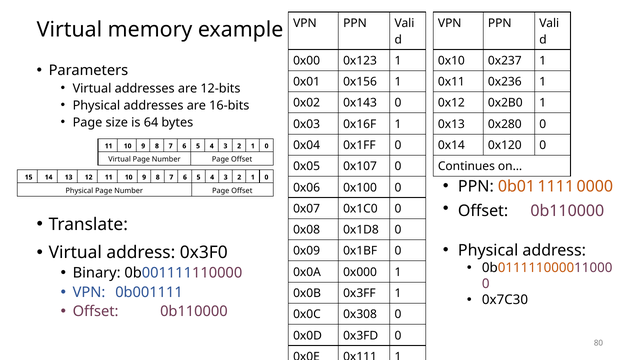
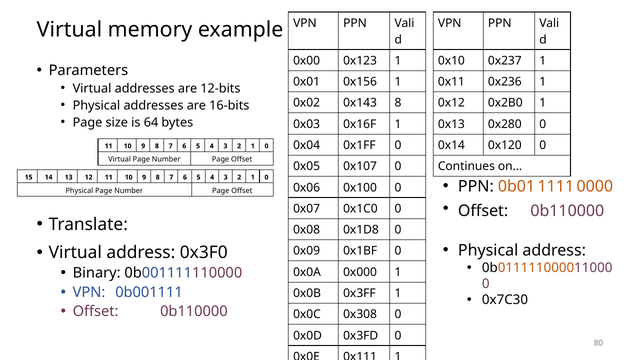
0x143 0: 0 -> 8
